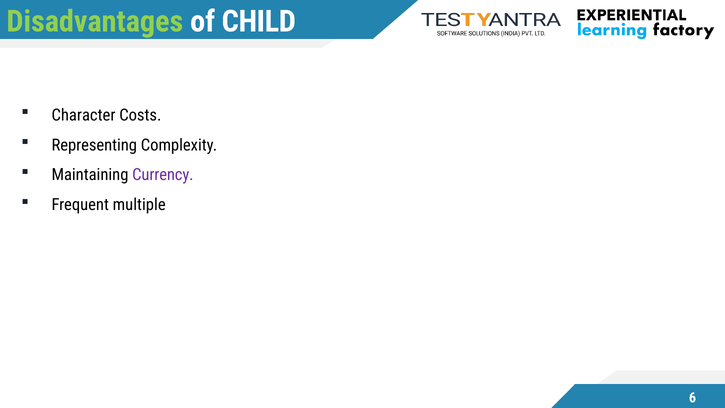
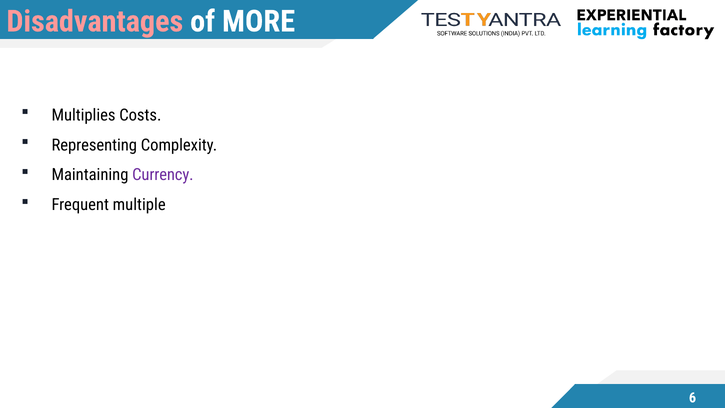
Disadvantages colour: light green -> pink
CHILD: CHILD -> MORE
Character: Character -> Multiplies
